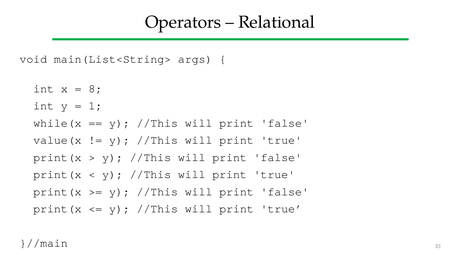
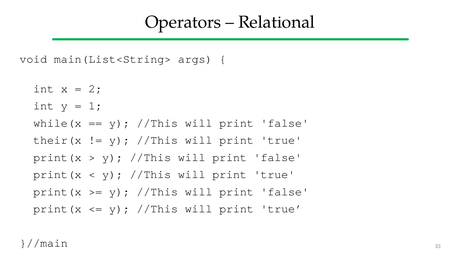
8: 8 -> 2
value(x: value(x -> their(x
